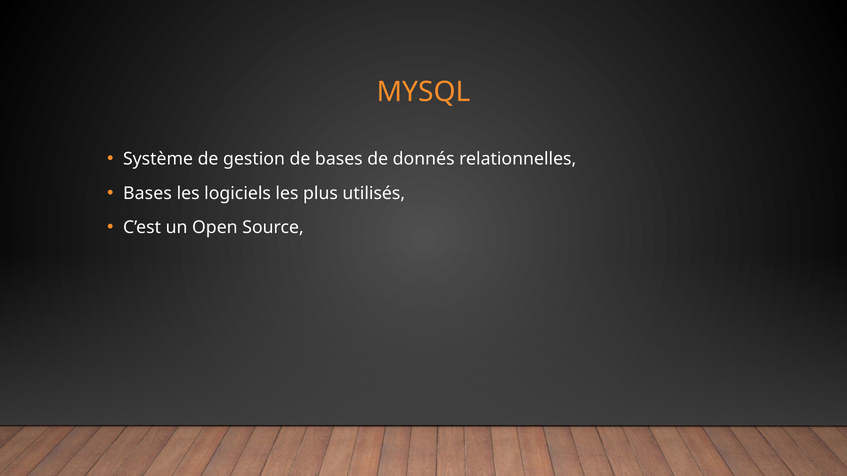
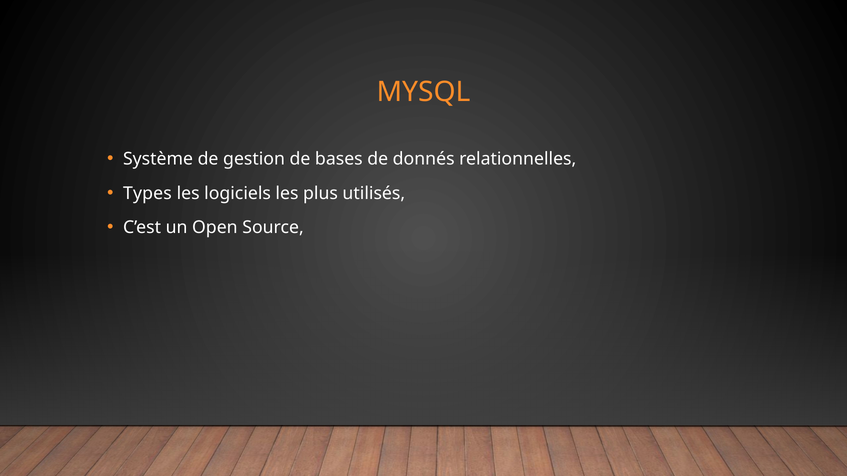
Bases at (147, 193): Bases -> Types
